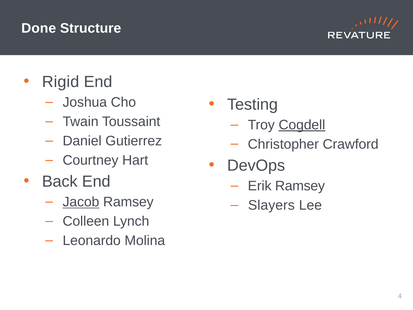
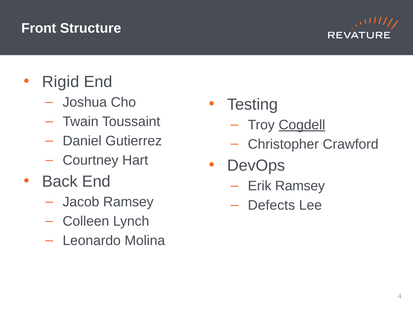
Done: Done -> Front
Jacob underline: present -> none
Slayers: Slayers -> Defects
